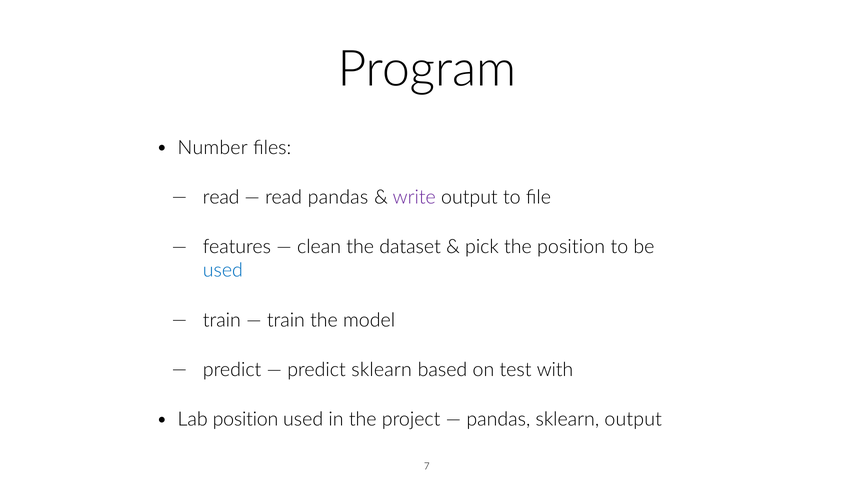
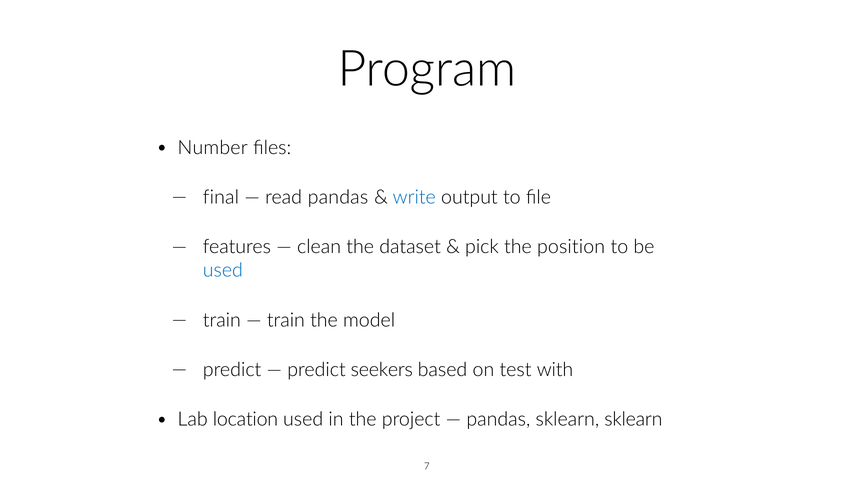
read at (221, 197): read -> final
write colour: purple -> blue
predict sklearn: sklearn -> seekers
Lab position: position -> location
sklearn output: output -> sklearn
